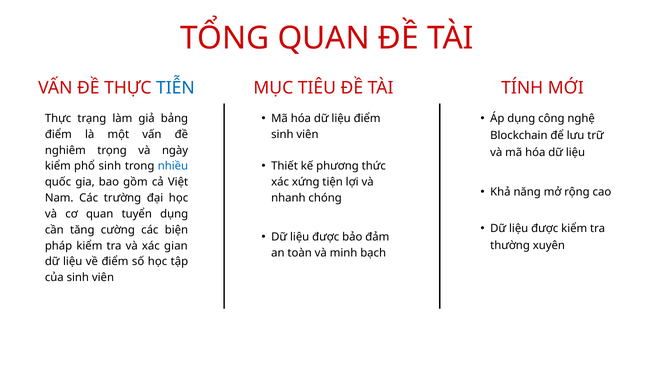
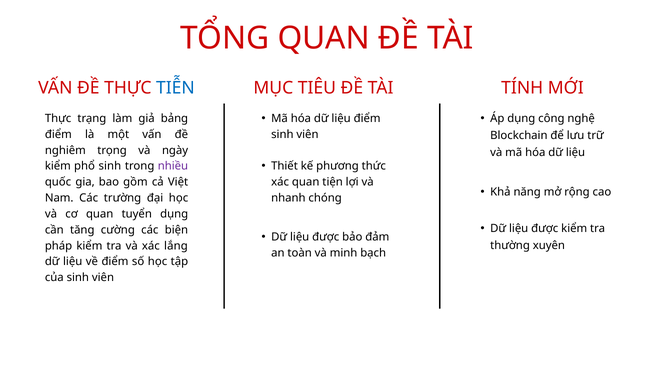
nhiều colour: blue -> purple
xác xứng: xứng -> quan
gian: gian -> lắng
